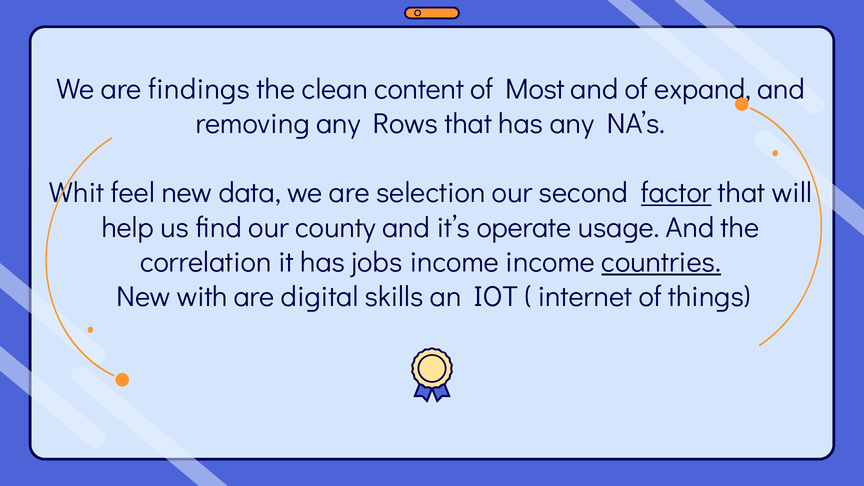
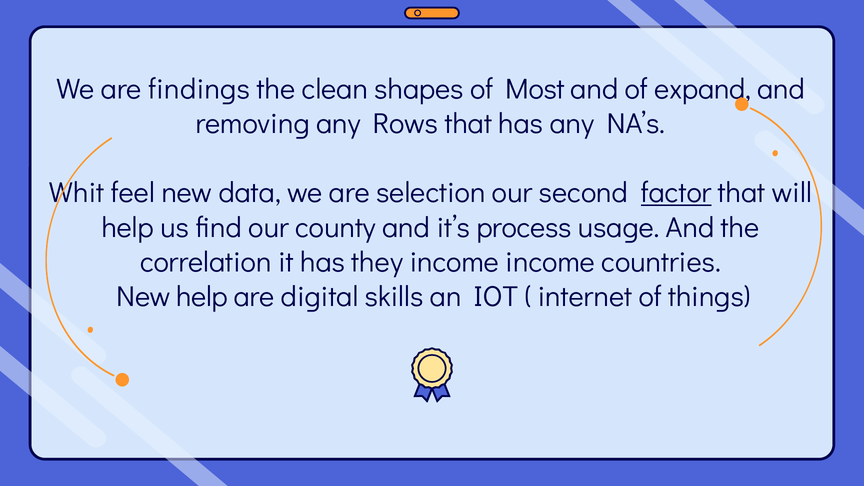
content: content -> shapes
operate: operate -> process
jobs: jobs -> they
countries underline: present -> none
New with: with -> help
